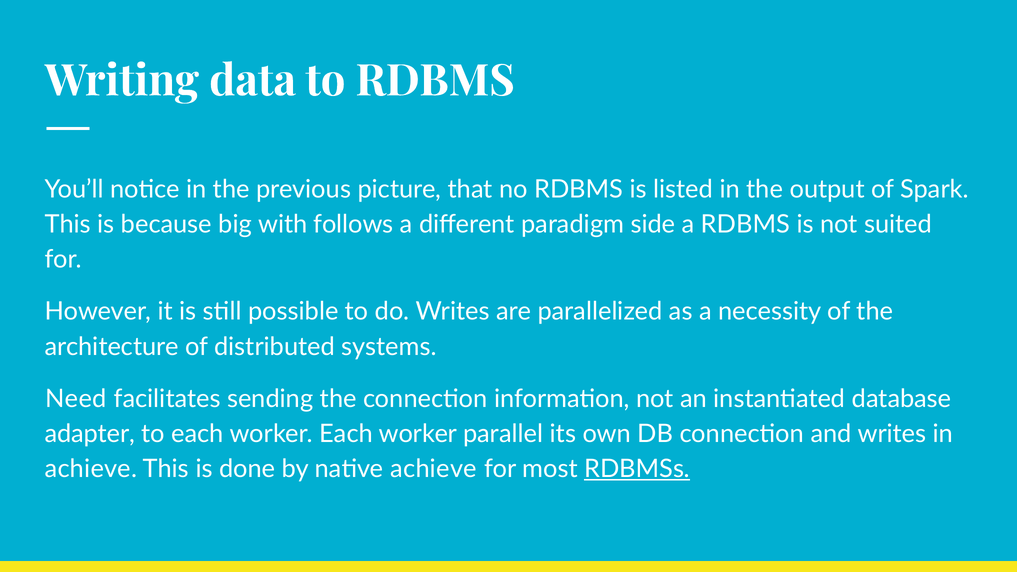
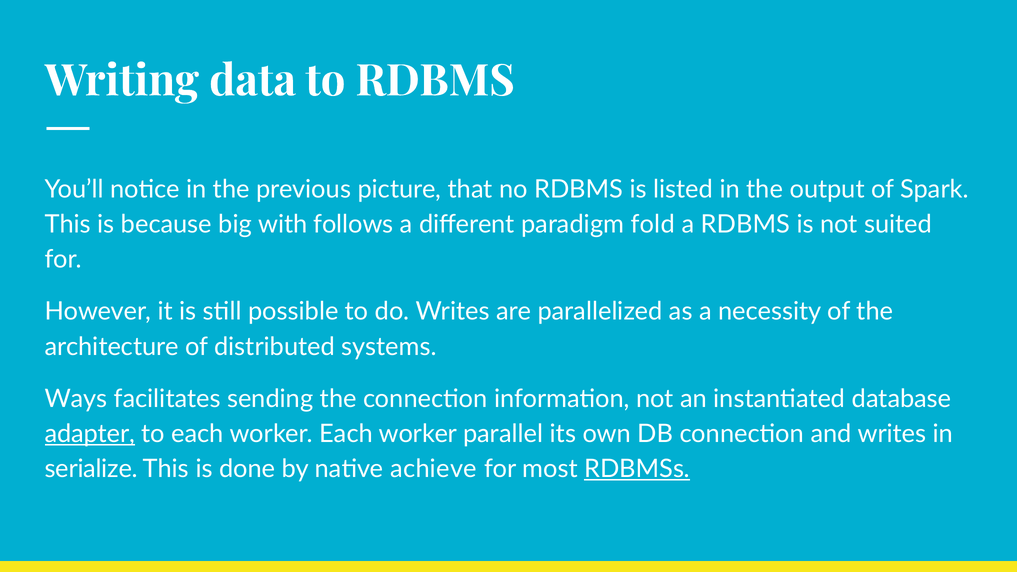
side: side -> fold
Need: Need -> Ways
adapter underline: none -> present
achieve at (91, 469): achieve -> serialize
